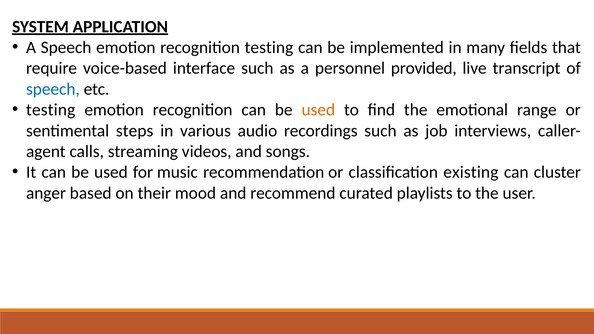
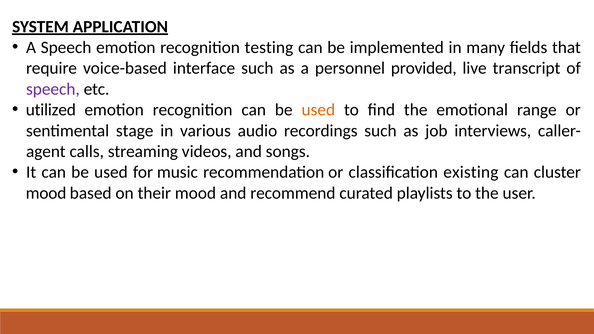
speech at (53, 89) colour: blue -> purple
testing at (51, 110): testing -> utilized
steps: steps -> stage
anger at (46, 193): anger -> mood
